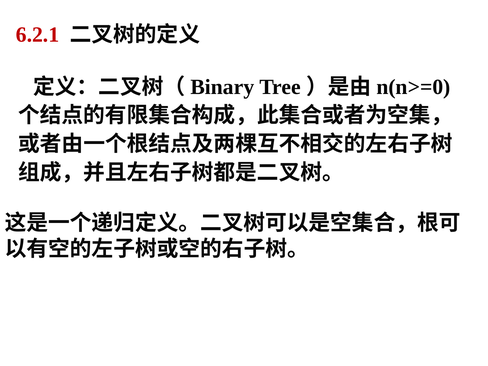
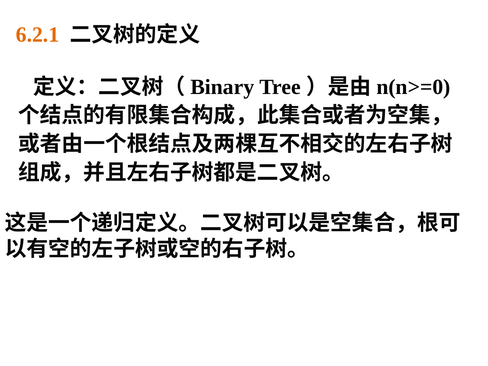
6.2.1 colour: red -> orange
